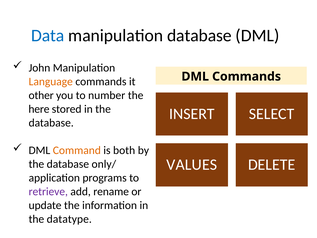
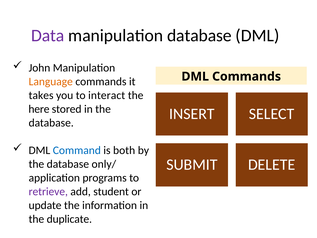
Data colour: blue -> purple
other: other -> takes
number: number -> interact
Command colour: orange -> blue
VALUES: VALUES -> SUBMIT
rename: rename -> student
datatype: datatype -> duplicate
